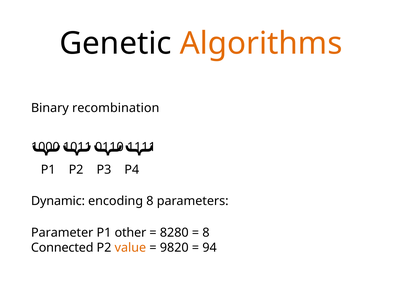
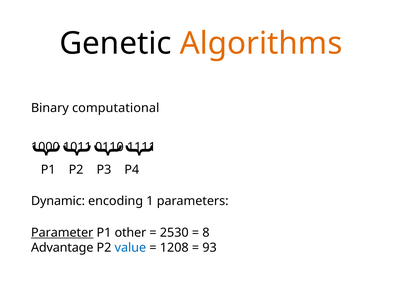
recombination: recombination -> computational
encoding 8: 8 -> 1
Parameter underline: none -> present
8280: 8280 -> 2530
Connected: Connected -> Advantage
value colour: orange -> blue
9820: 9820 -> 1208
94: 94 -> 93
